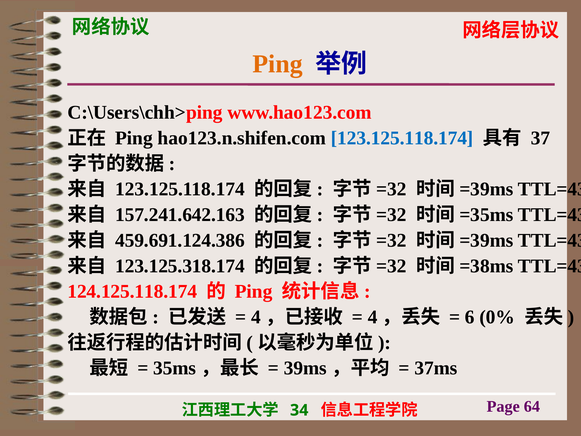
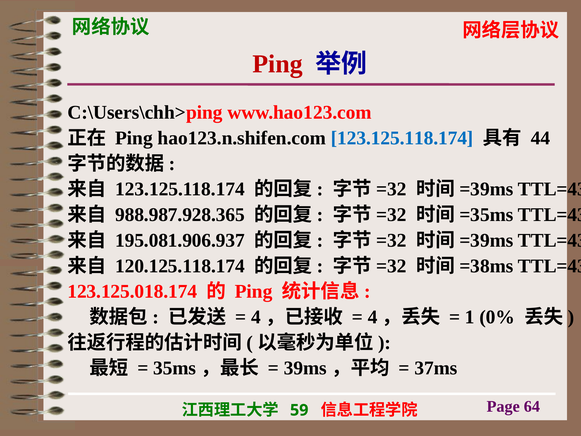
Ping at (278, 64) colour: orange -> red
37: 37 -> 44
157.241.642.163: 157.241.642.163 -> 988.987.928.365
459.691.124.386: 459.691.124.386 -> 195.081.906.937
123.125.318.174: 123.125.318.174 -> 120.125.118.174
124.125.118.174: 124.125.118.174 -> 123.125.018.174
6: 6 -> 1
34: 34 -> 59
